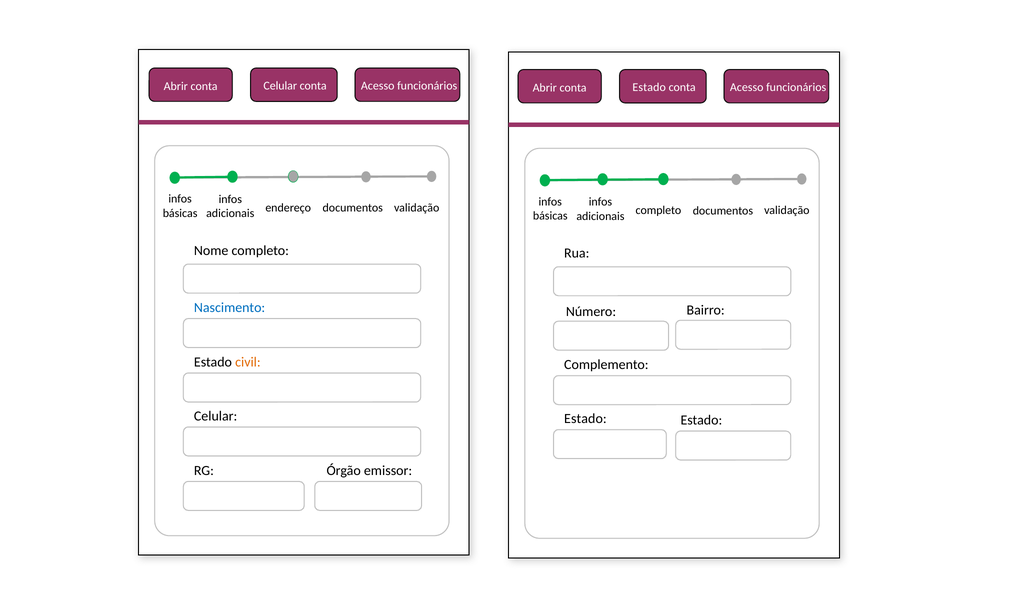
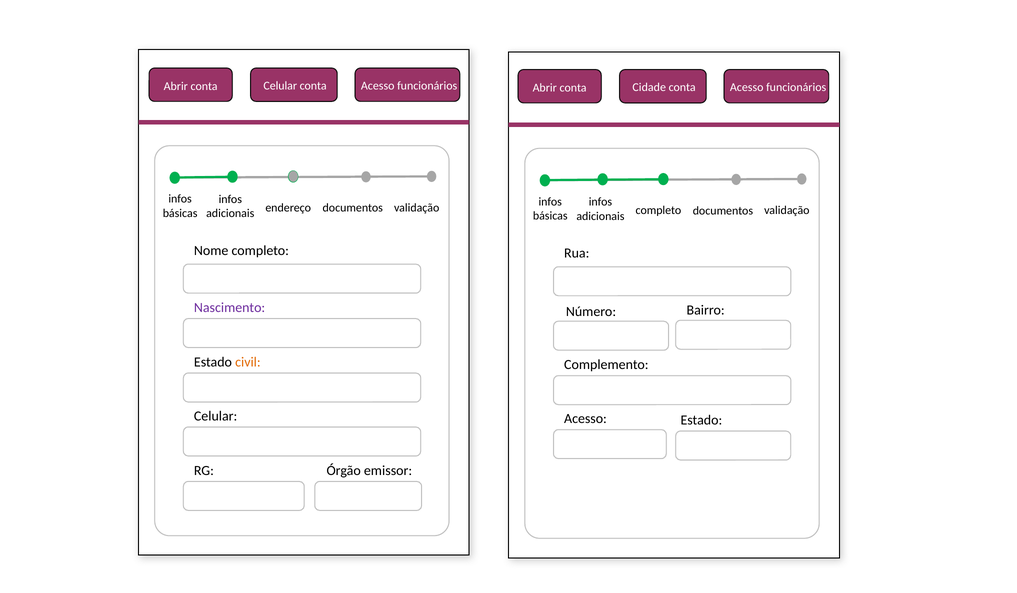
Estado at (649, 87): Estado -> Cidade
Nascimento colour: blue -> purple
Estado at (585, 419): Estado -> Acesso
